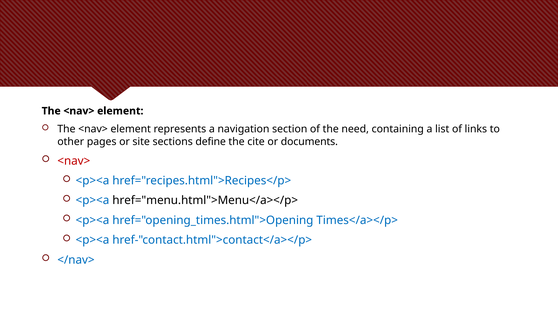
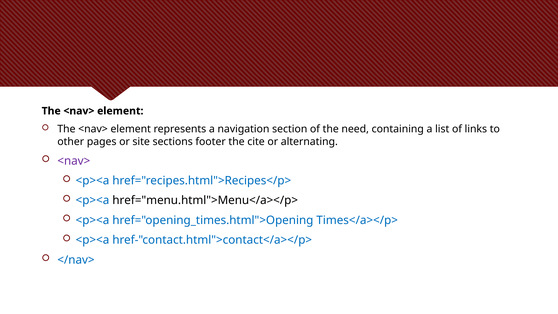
define: define -> footer
documents: documents -> alternating
<nav> at (74, 161) colour: red -> purple
